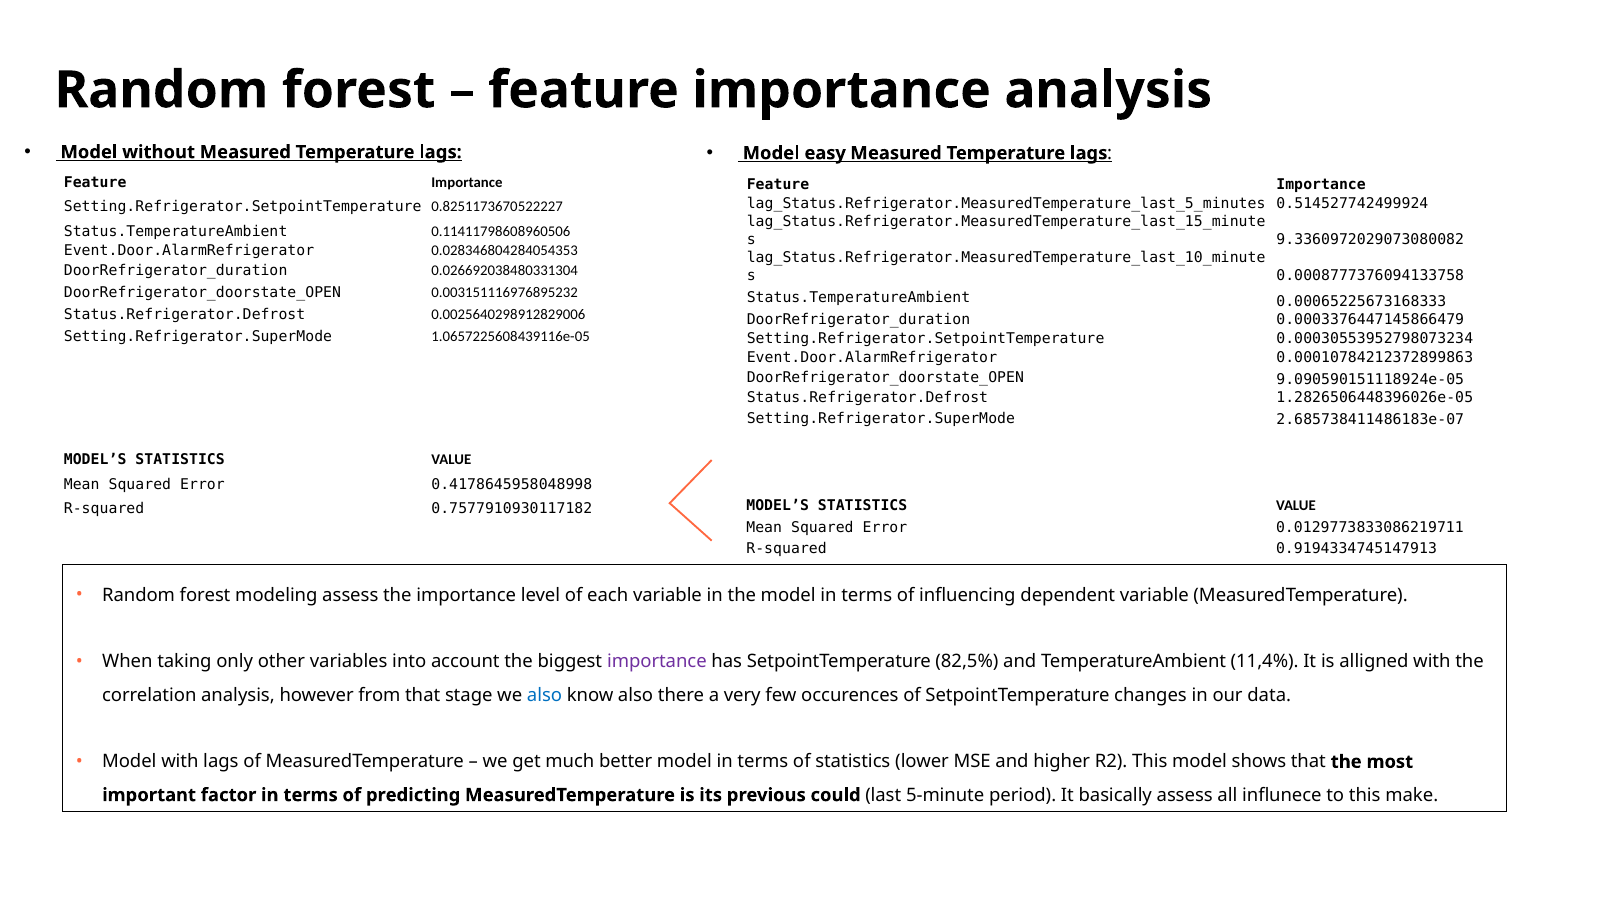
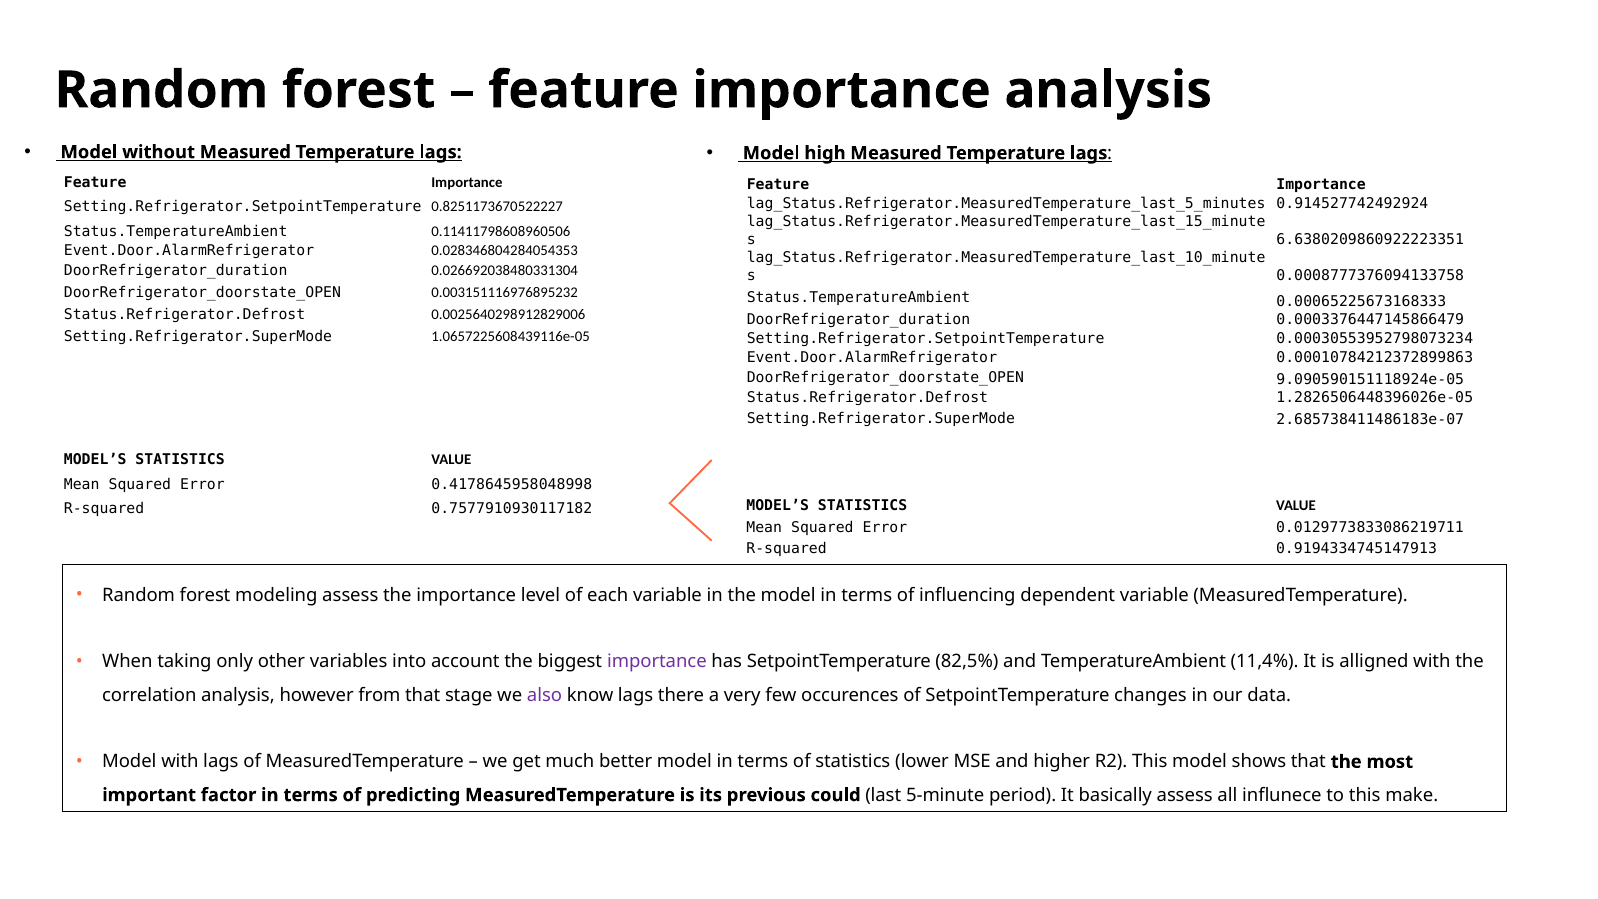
easy: easy -> high
0.514527742499924: 0.514527742499924 -> 0.914527742492924
9.3360972029073080082: 9.3360972029073080082 -> 6.6380209860922223351
also at (545, 695) colour: blue -> purple
know also: also -> lags
